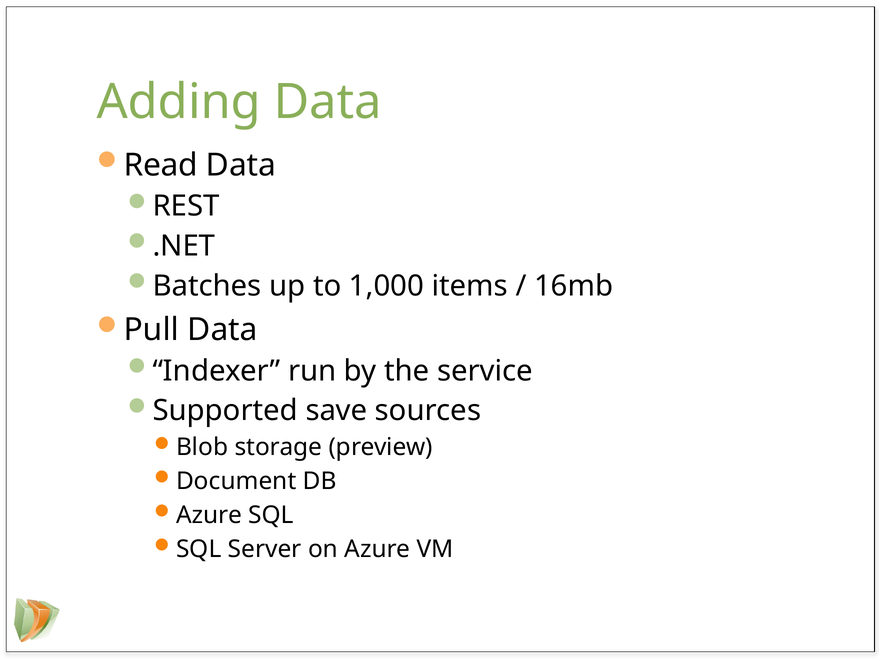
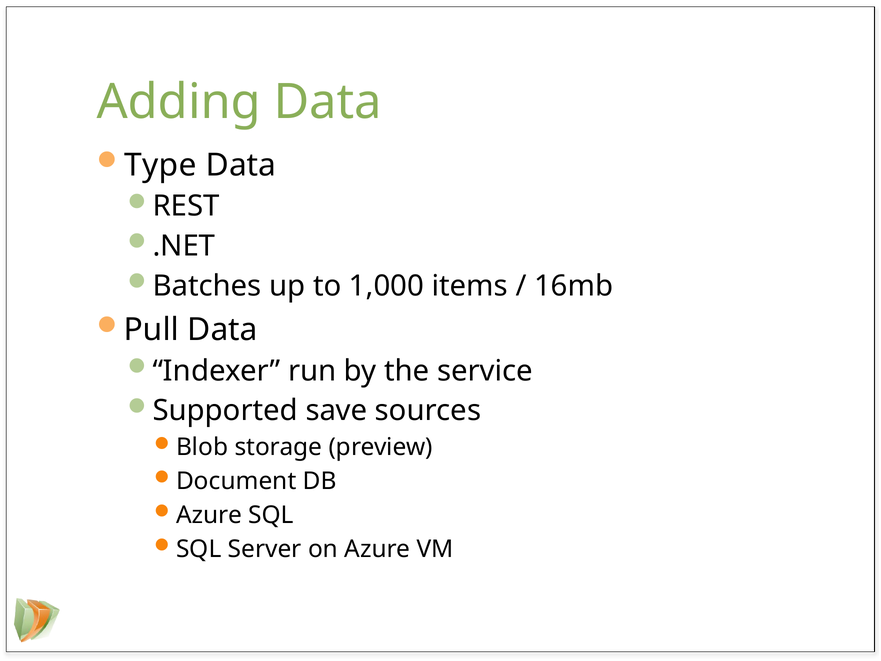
Read: Read -> Type
